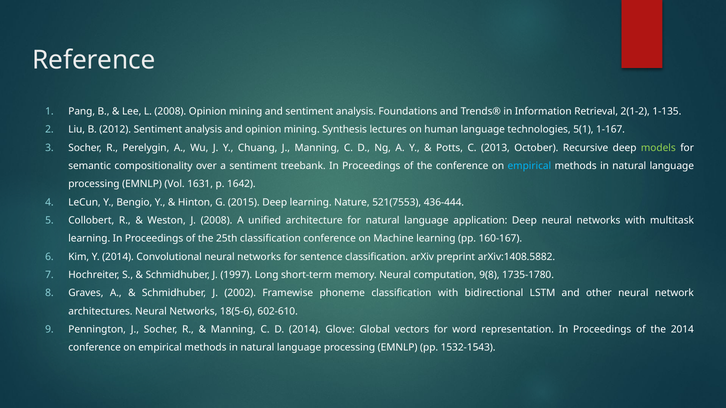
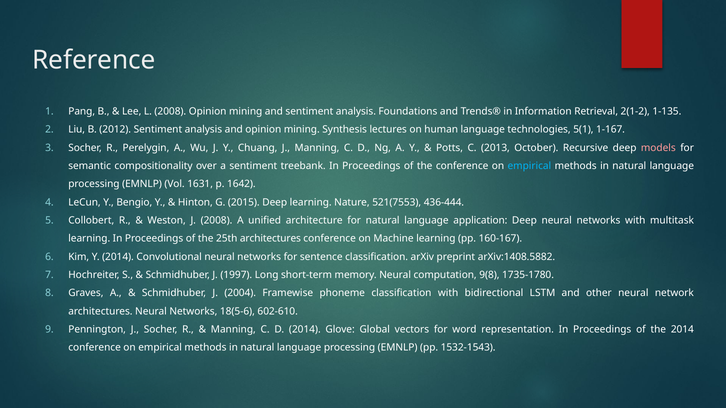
models colour: light green -> pink
25th classification: classification -> architectures
2002: 2002 -> 2004
